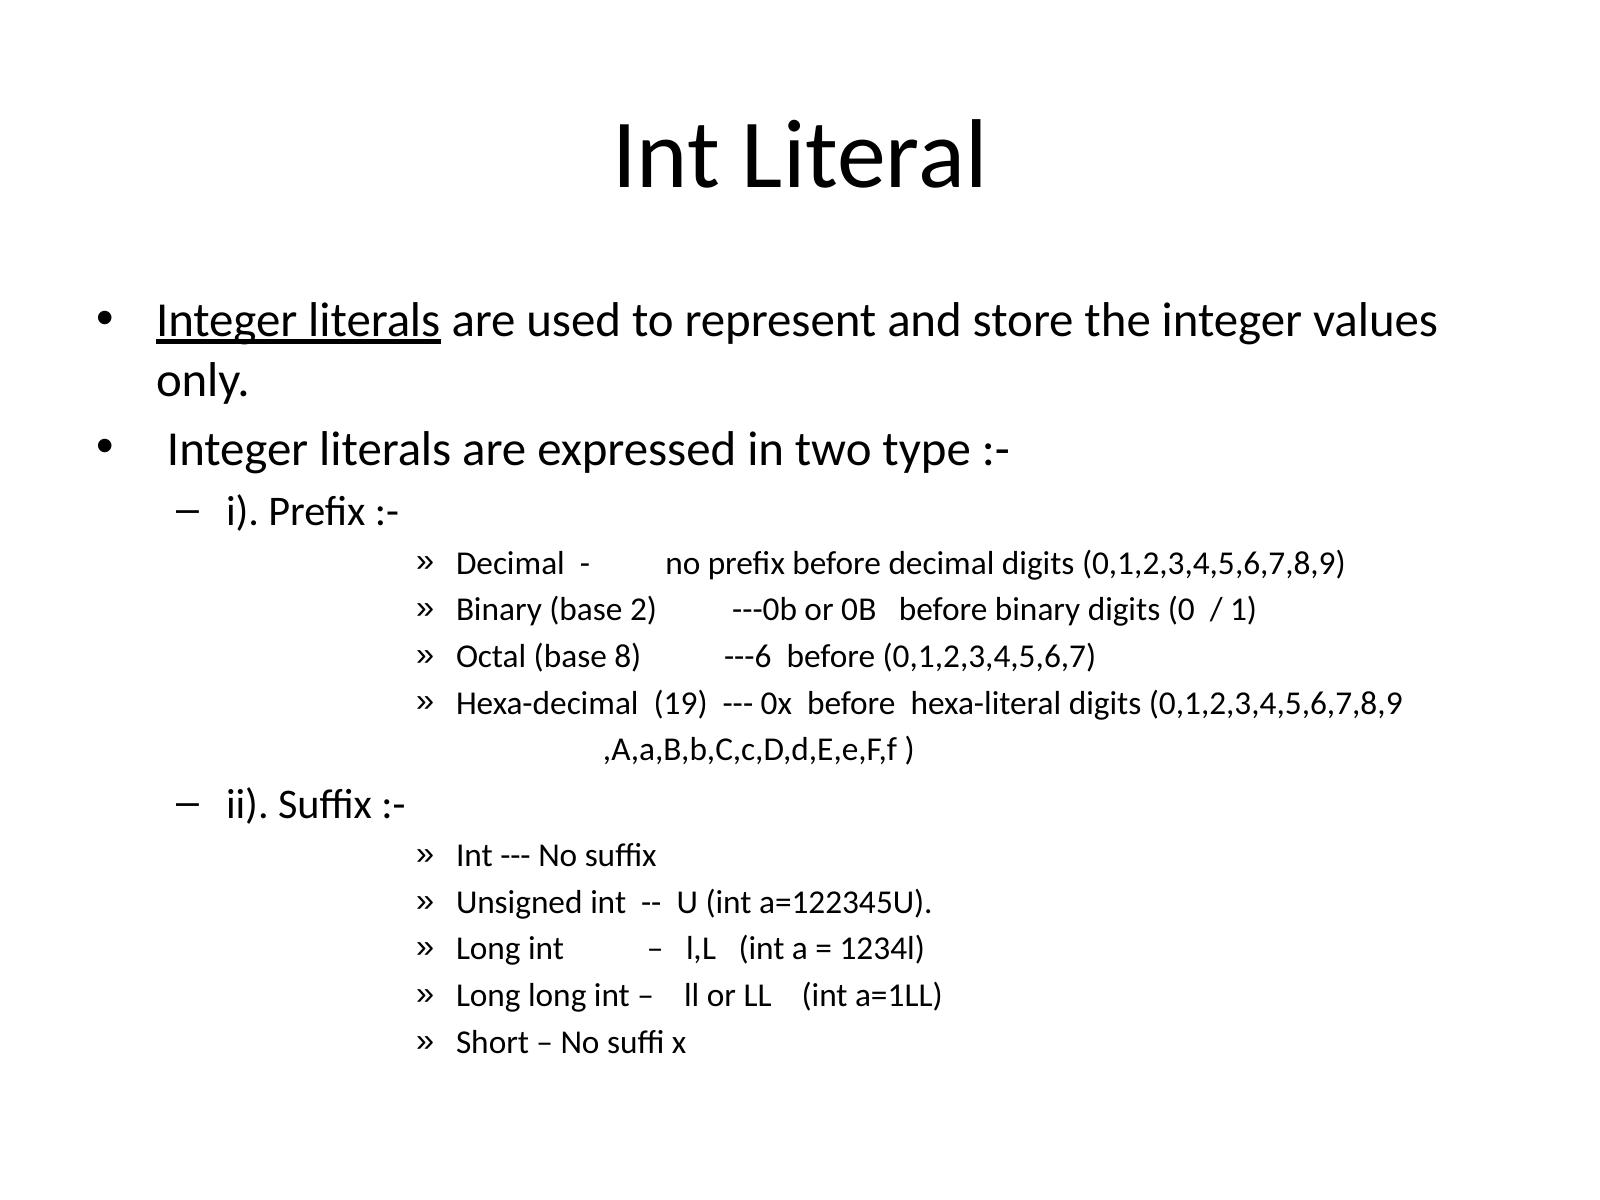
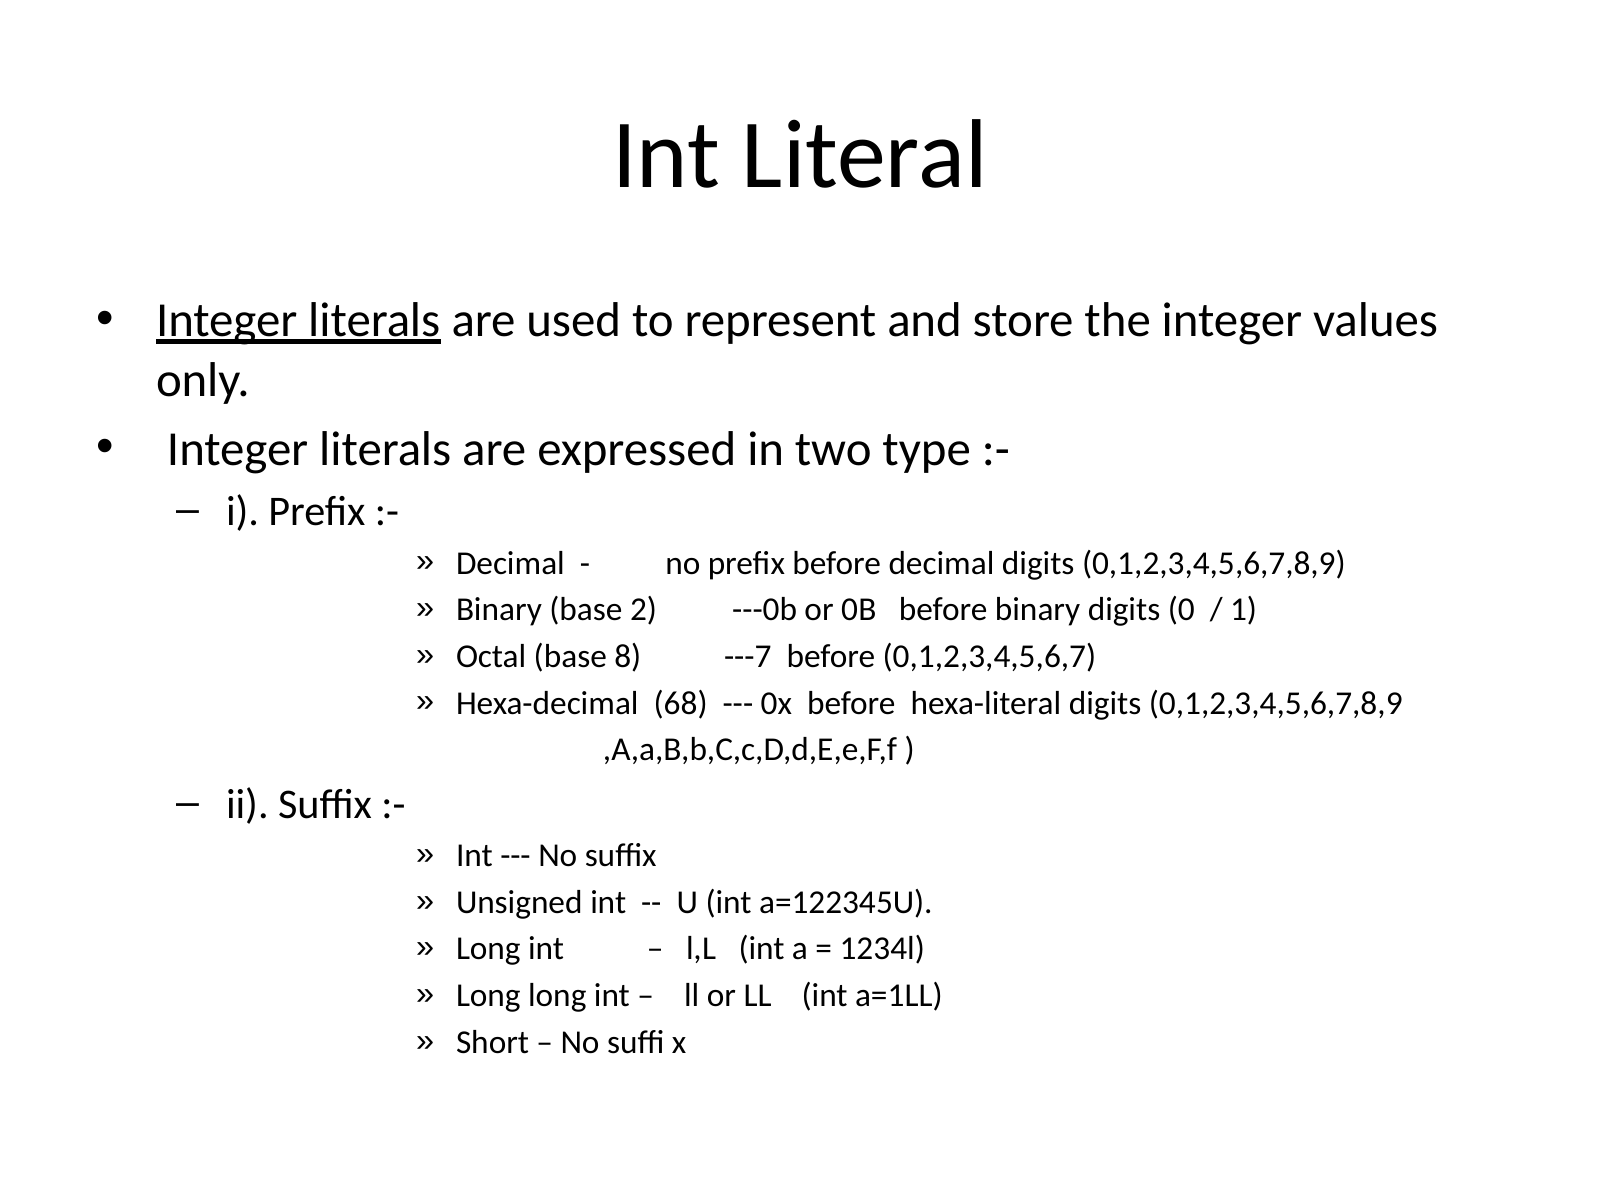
---6: ---6 -> ---7
19: 19 -> 68
